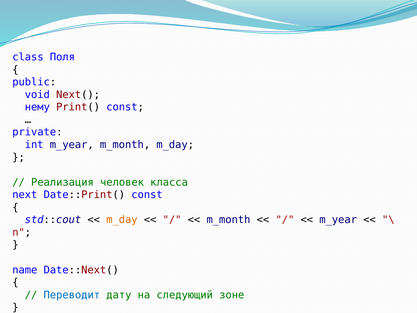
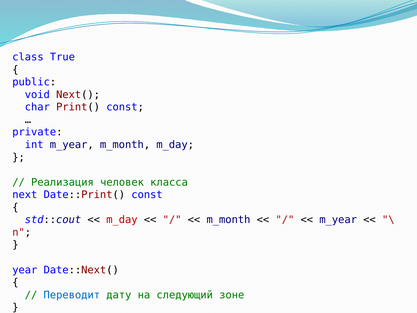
Поля: Поля -> True
нему: нему -> char
m_day at (122, 220) colour: orange -> red
name: name -> year
